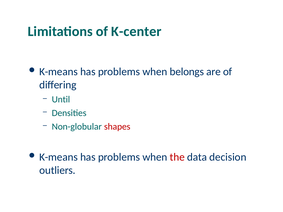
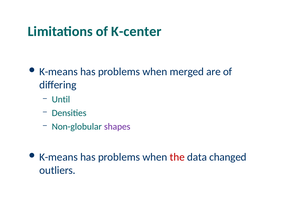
belongs: belongs -> merged
shapes colour: red -> purple
decision: decision -> changed
